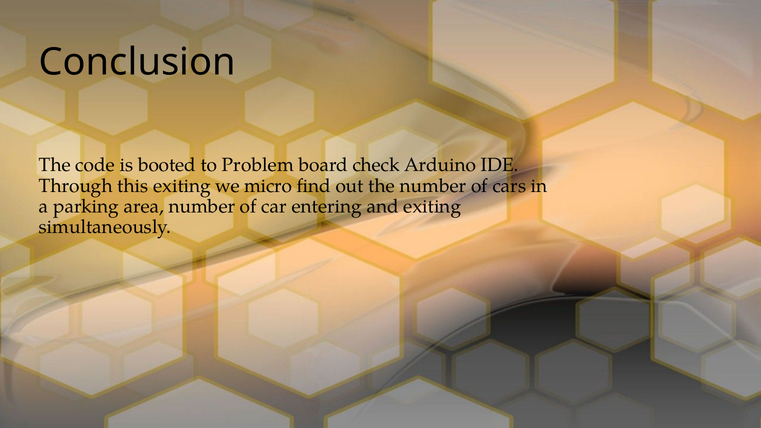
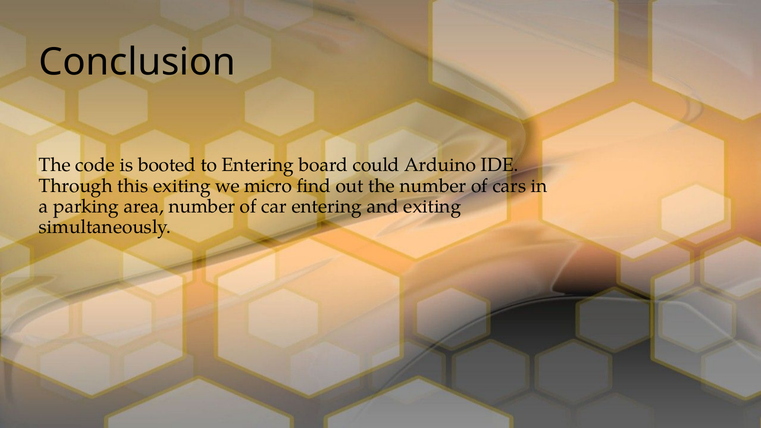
to Problem: Problem -> Entering
check: check -> could
